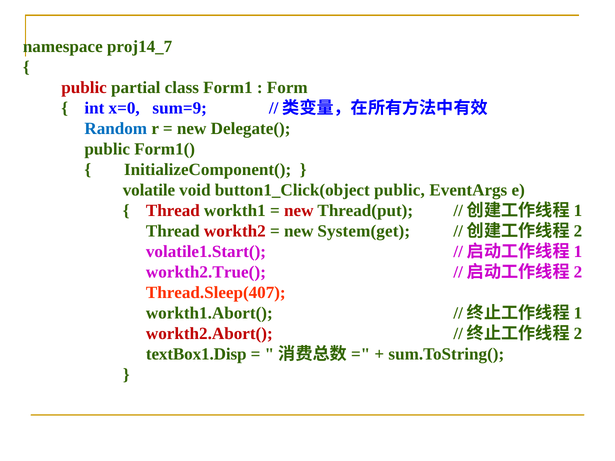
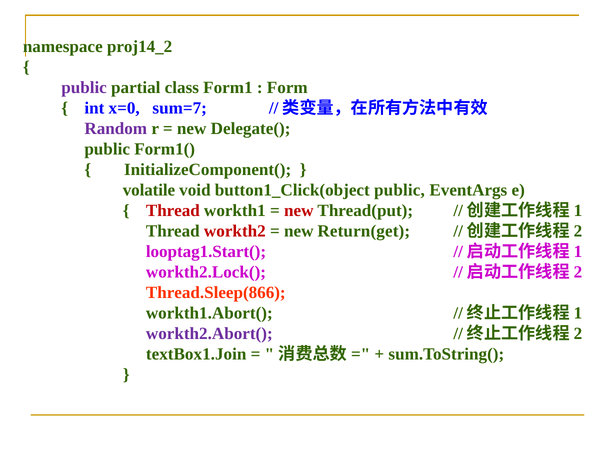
proj14_7: proj14_7 -> proj14_2
public at (84, 88) colour: red -> purple
sum=9: sum=9 -> sum=7
Random colour: blue -> purple
System(get: System(get -> Return(get
volatile1.Start(: volatile1.Start( -> looptag1.Start(
workth2.True(: workth2.True( -> workth2.Lock(
Thread.Sleep(407: Thread.Sleep(407 -> Thread.Sleep(866
workth2.Abort( colour: red -> purple
textBox1.Disp: textBox1.Disp -> textBox1.Join
